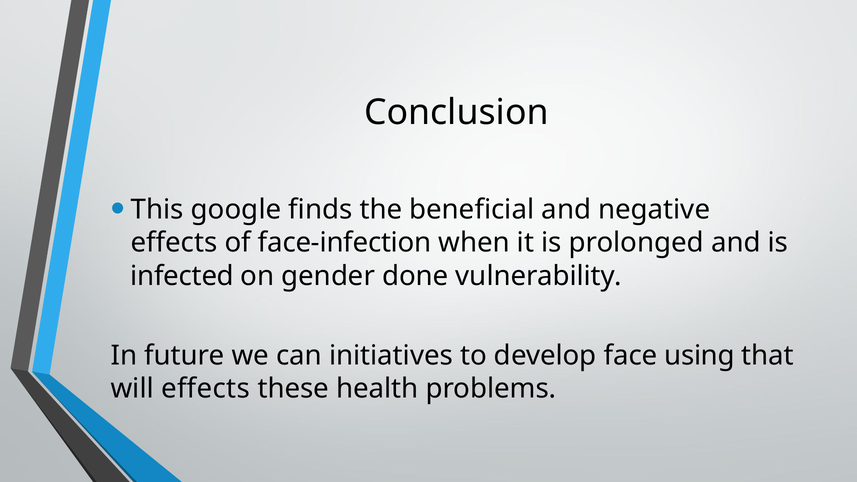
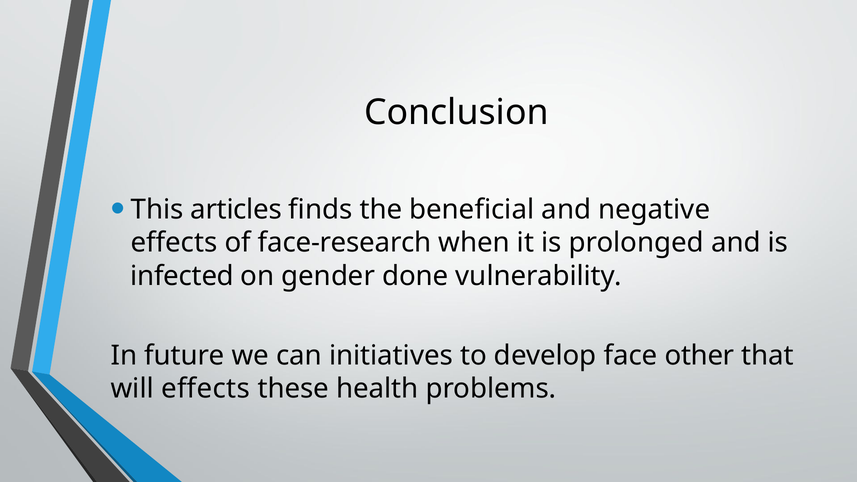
google: google -> articles
face-infection: face-infection -> face-research
using: using -> other
